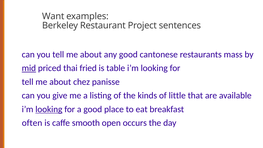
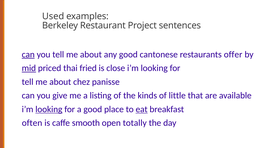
Want: Want -> Used
can at (28, 54) underline: none -> present
mass: mass -> offer
table: table -> close
eat underline: none -> present
occurs: occurs -> totally
